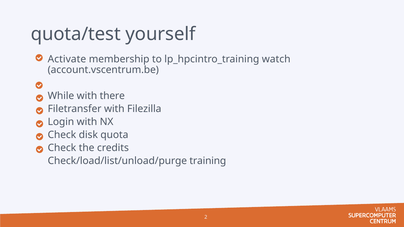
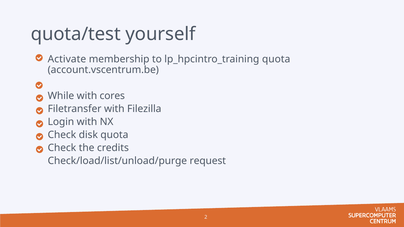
lp_hpcintro_training watch: watch -> quota
there: there -> cores
training: training -> request
